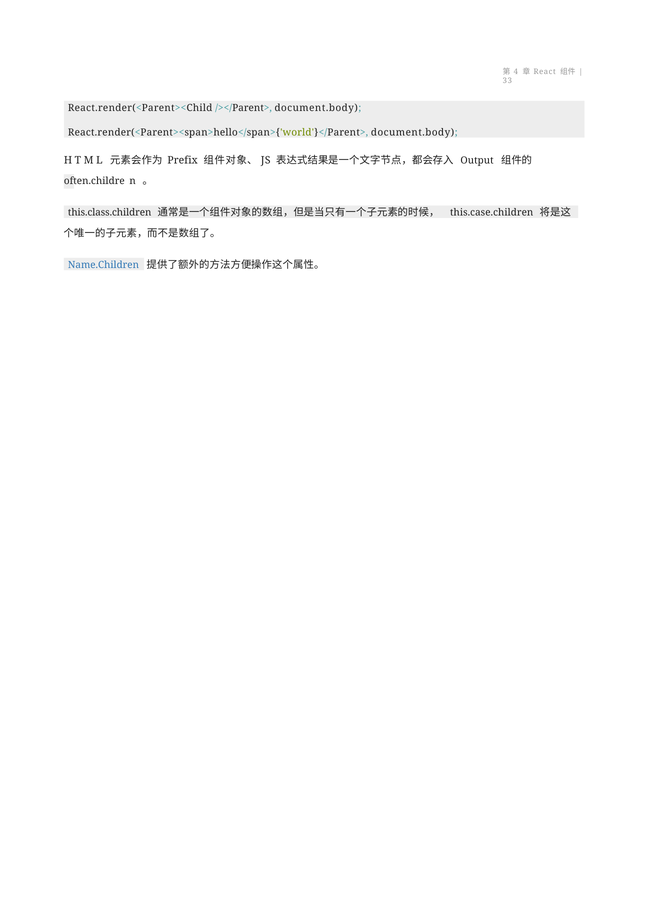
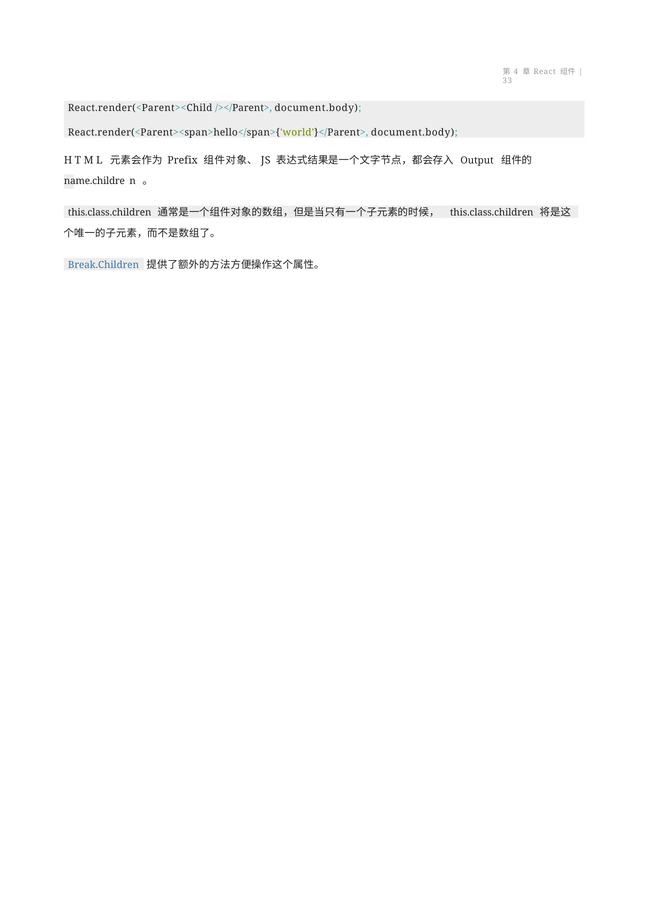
often.childre: often.childre -> name.childre
this.case.children at (492, 213): this.case.children -> this.class.children
Name.Children: Name.Children -> Break.Children
